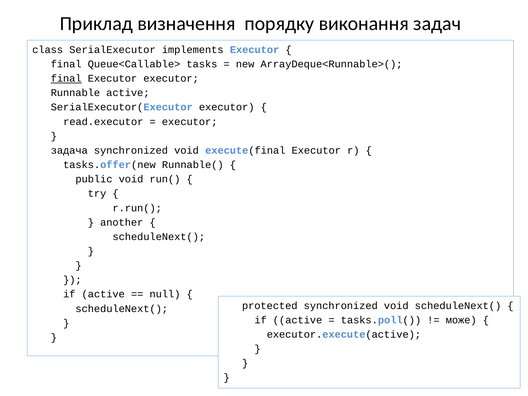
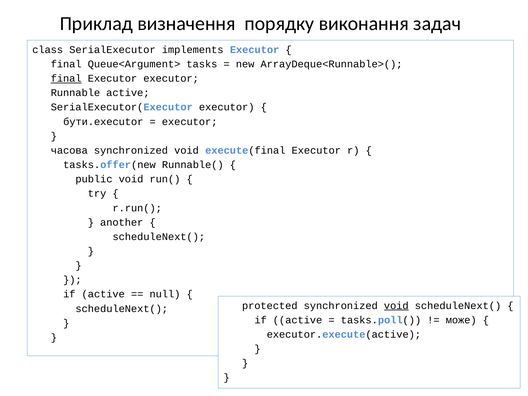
Queue<Callable>: Queue<Callable> -> Queue<Argument>
read.executor: read.executor -> бути.executor
задача: задача -> часова
void at (396, 306) underline: none -> present
